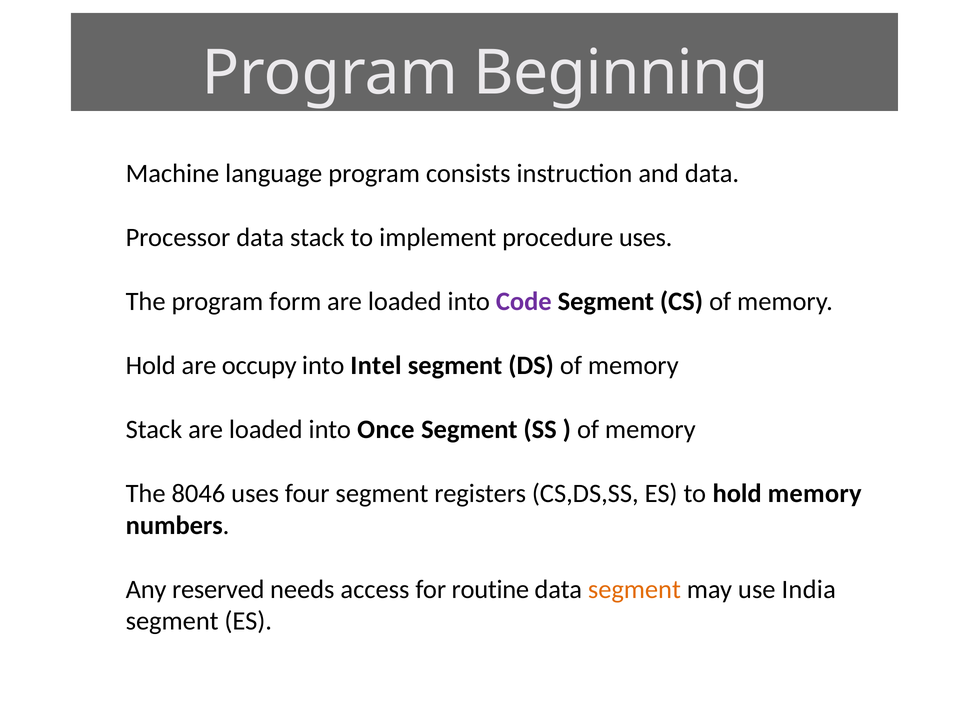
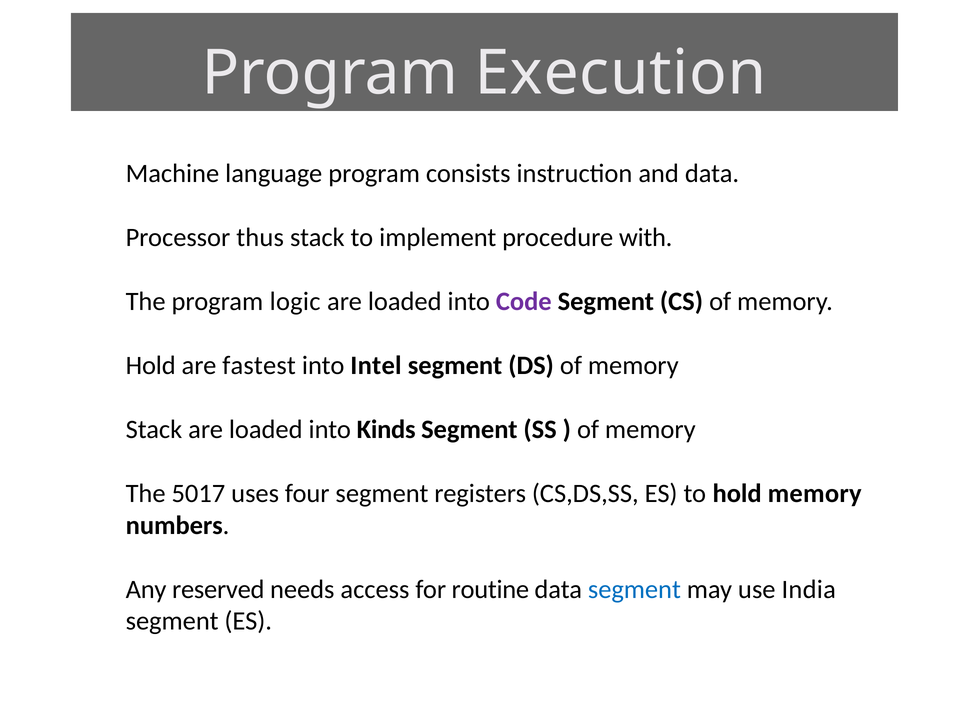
Beginning: Beginning -> Execution
Processor data: data -> thus
procedure uses: uses -> with
form: form -> logic
occupy: occupy -> fastest
Once: Once -> Kinds
8046: 8046 -> 5017
segment at (634, 589) colour: orange -> blue
